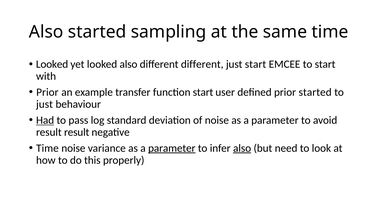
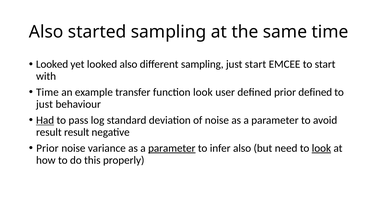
different different: different -> sampling
Prior at (47, 92): Prior -> Time
function start: start -> look
prior started: started -> defined
Time at (47, 148): Time -> Prior
also at (242, 148) underline: present -> none
look at (321, 148) underline: none -> present
